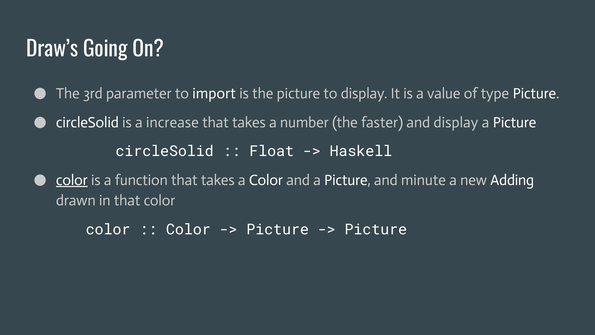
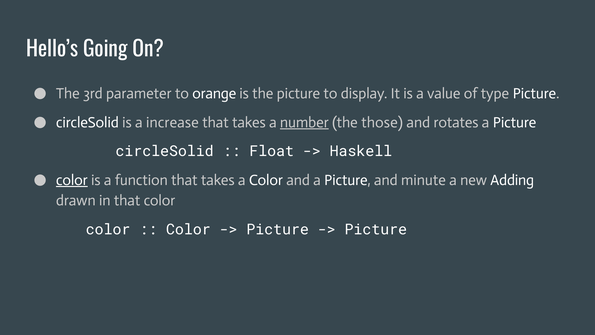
Draw’s: Draw’s -> Hello’s
import: import -> orange
number underline: none -> present
faster: faster -> those
and display: display -> rotates
